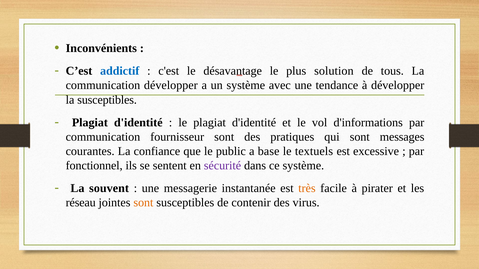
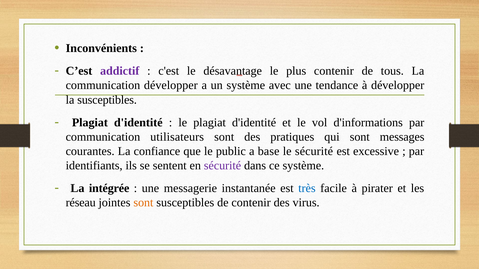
addictif colour: blue -> purple
plus solution: solution -> contenir
fournisseur: fournisseur -> utilisateurs
le textuels: textuels -> sécurité
fonctionnel: fonctionnel -> identifiants
souvent: souvent -> intégrée
très colour: orange -> blue
